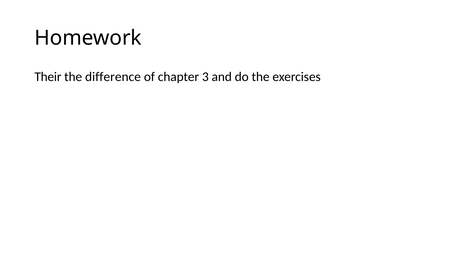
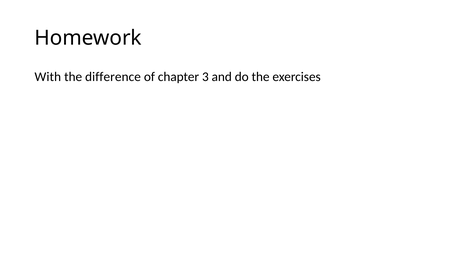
Their: Their -> With
